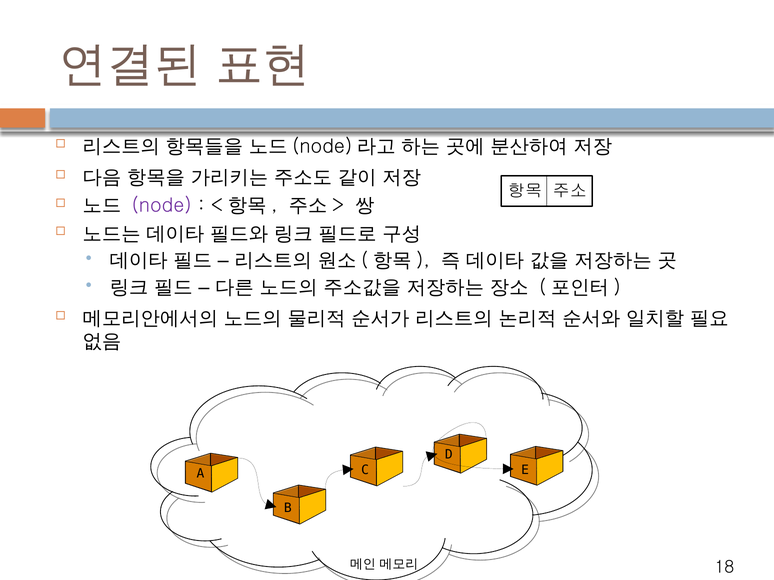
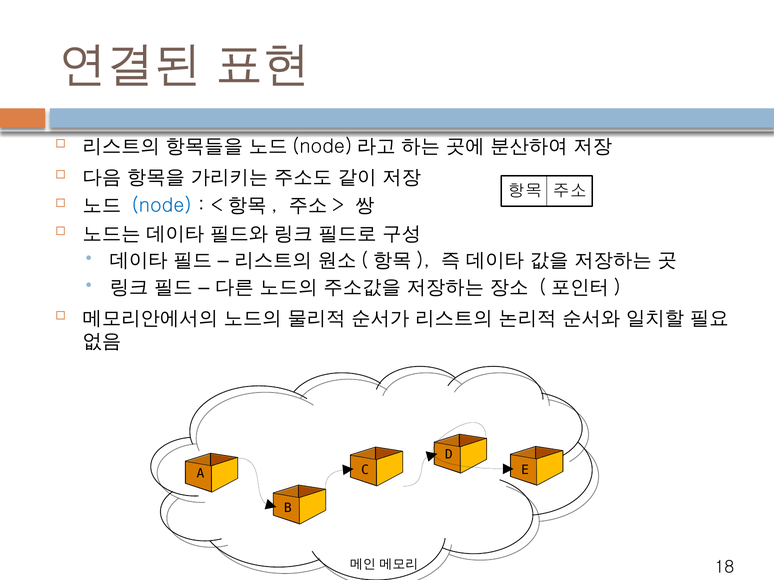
node colour: purple -> blue
